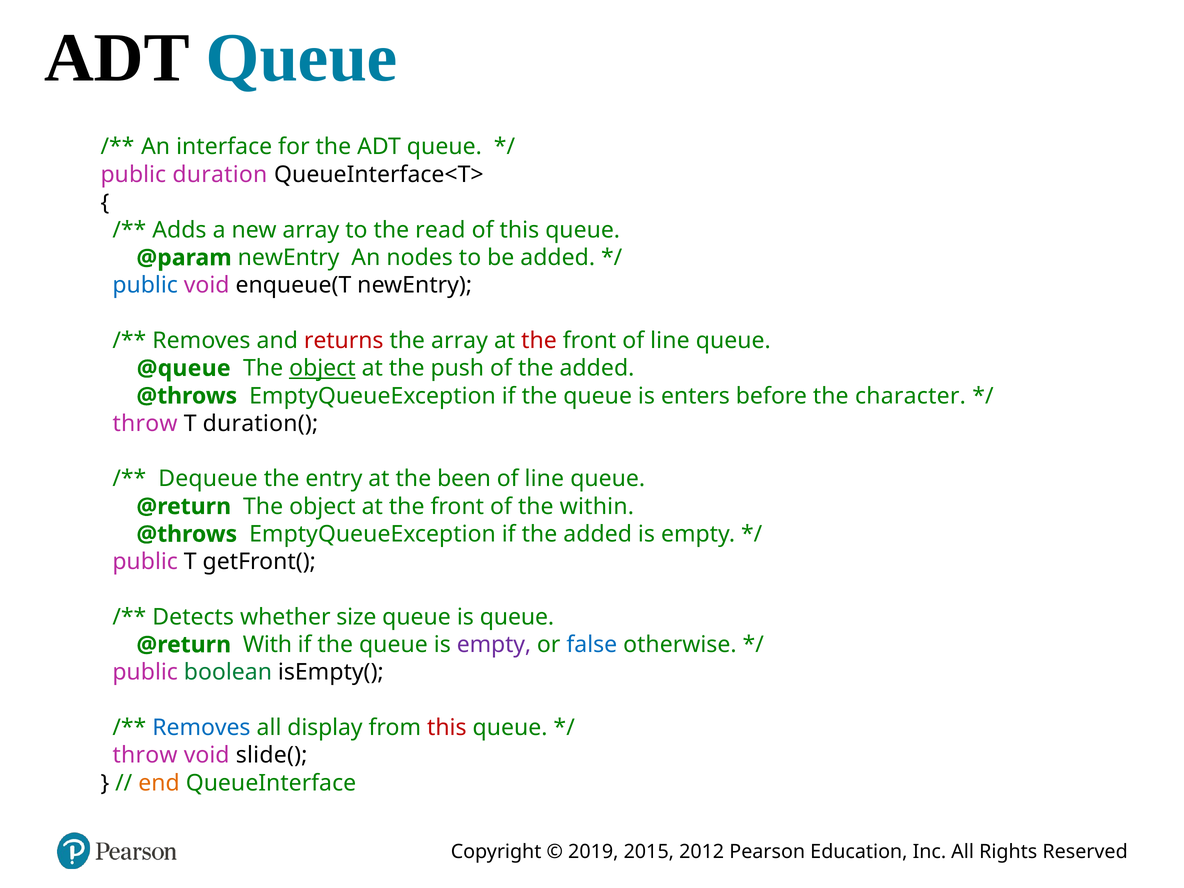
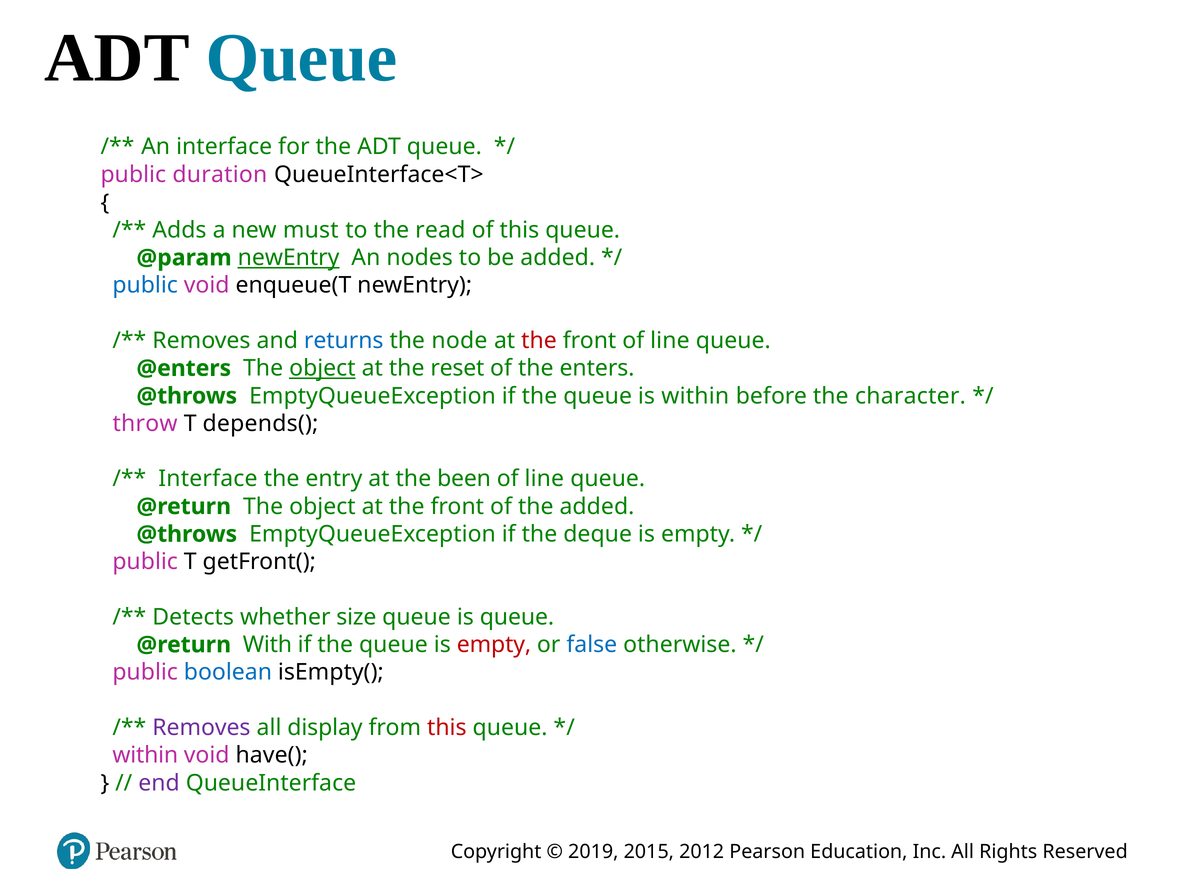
new array: array -> must
newEntry at (289, 258) underline: none -> present
returns colour: red -> blue
the array: array -> node
@queue: @queue -> @enters
push: push -> reset
of the added: added -> enters
is enters: enters -> within
duration(: duration( -> depends(
Dequeue at (208, 479): Dequeue -> Interface
the within: within -> added
if the added: added -> deque
empty at (494, 645) colour: purple -> red
boolean colour: green -> blue
Removes at (201, 728) colour: blue -> purple
throw at (145, 755): throw -> within
slide(: slide( -> have(
end colour: orange -> purple
